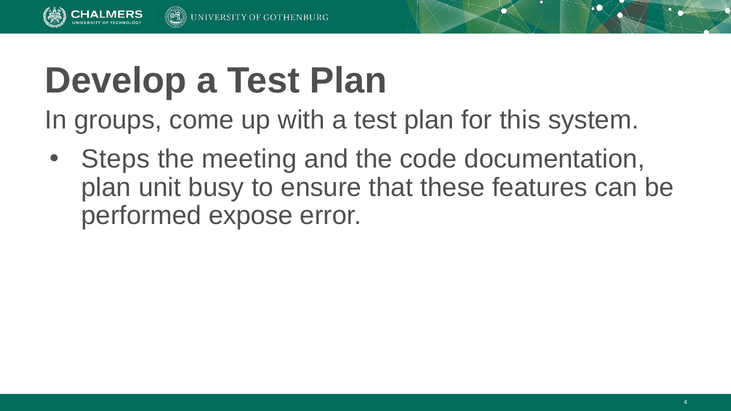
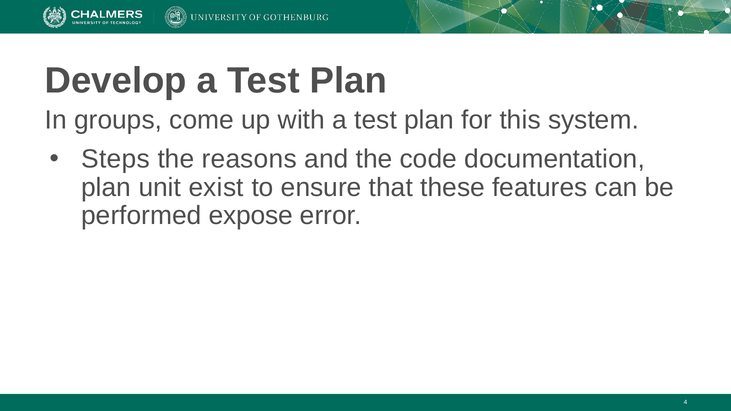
meeting: meeting -> reasons
busy: busy -> exist
